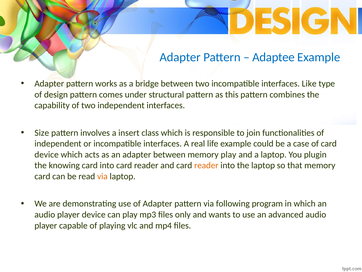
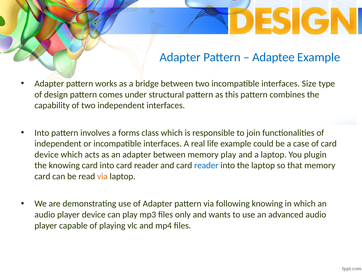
Like: Like -> Size
Size at (42, 133): Size -> Into
insert: insert -> forms
reader at (206, 165) colour: orange -> blue
following program: program -> knowing
